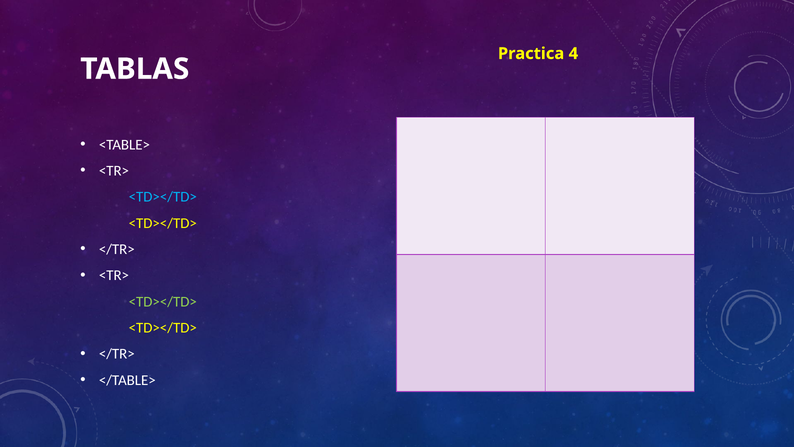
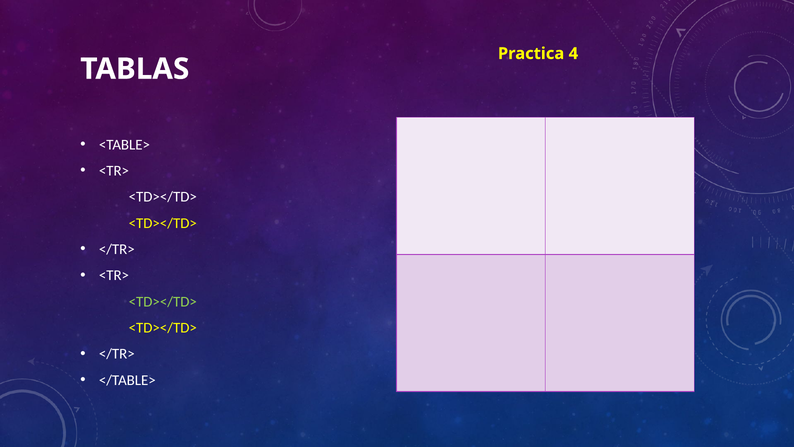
<TD></TD> at (163, 197) colour: light blue -> white
